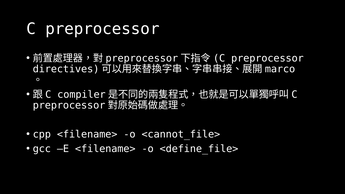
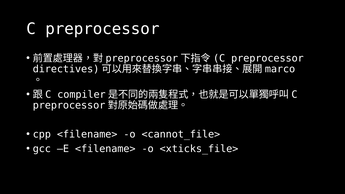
<define_file>: <define_file> -> <xticks_file>
